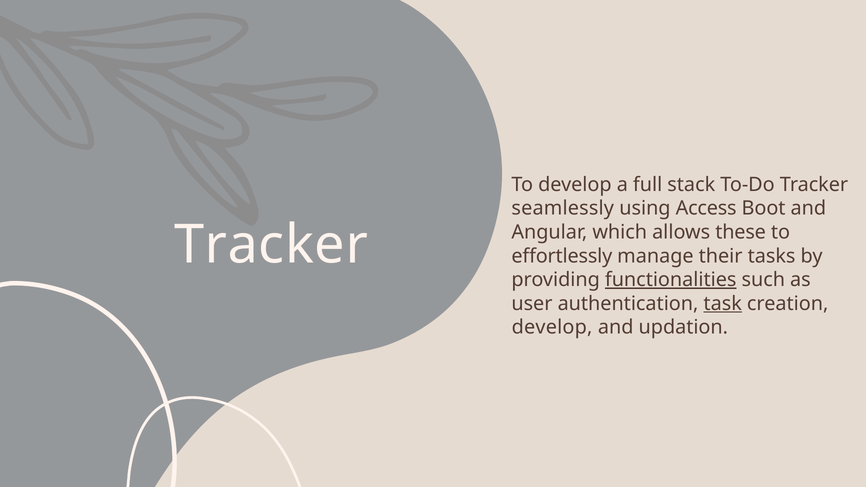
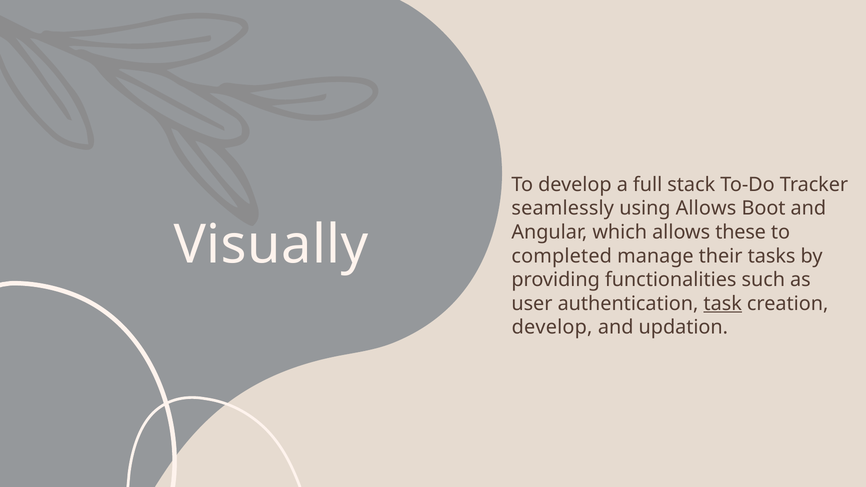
using Access: Access -> Allows
Tracker at (271, 245): Tracker -> Visually
effortlessly: effortlessly -> completed
functionalities underline: present -> none
